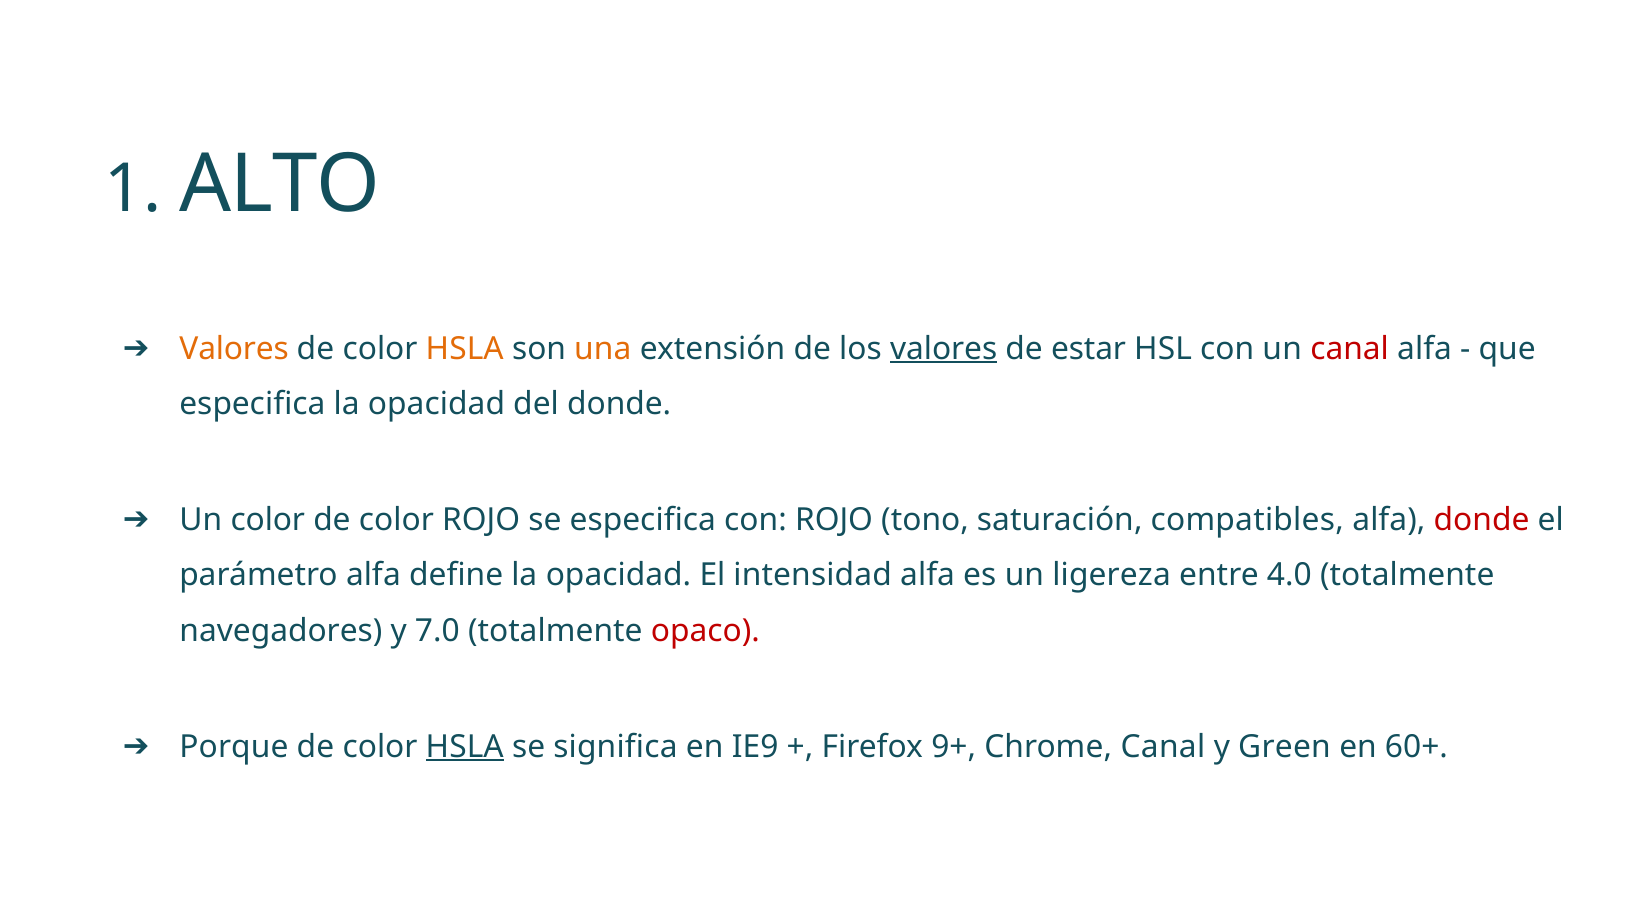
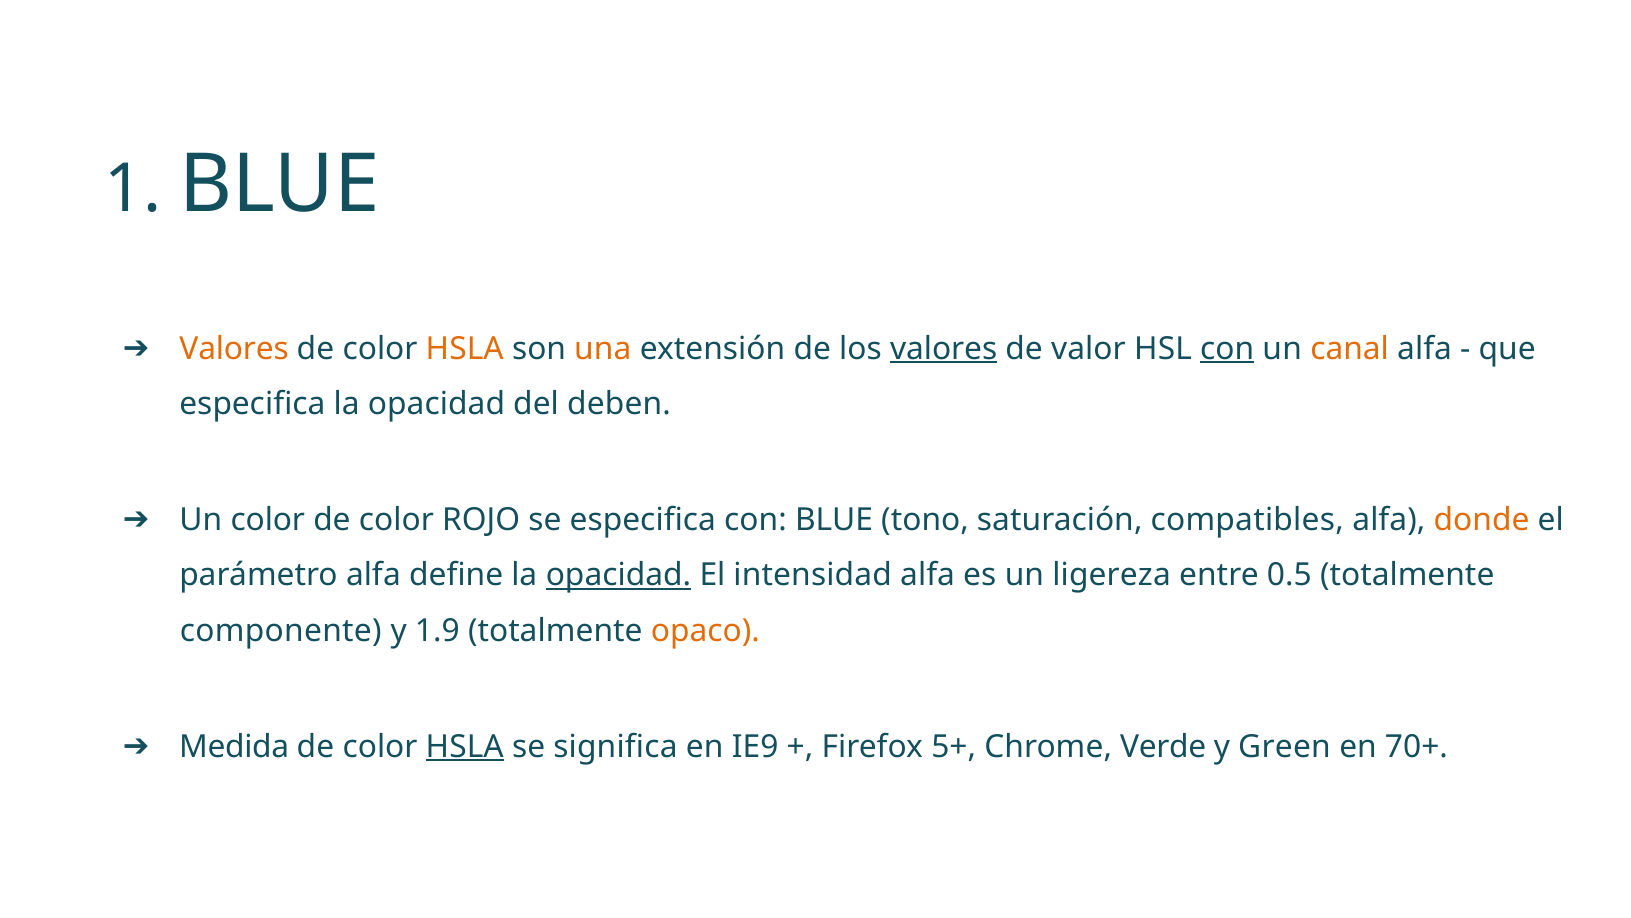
ALTO at (280, 184): ALTO -> BLUE
estar: estar -> valor
con at (1227, 349) underline: none -> present
canal at (1350, 349) colour: red -> orange
del donde: donde -> deben
con ROJO: ROJO -> BLUE
donde at (1482, 520) colour: red -> orange
opacidad at (618, 575) underline: none -> present
4.0: 4.0 -> 0.5
navegadores: navegadores -> componente
7.0: 7.0 -> 1.9
opaco colour: red -> orange
Porque: Porque -> Medida
9+: 9+ -> 5+
Chrome Canal: Canal -> Verde
60+: 60+ -> 70+
